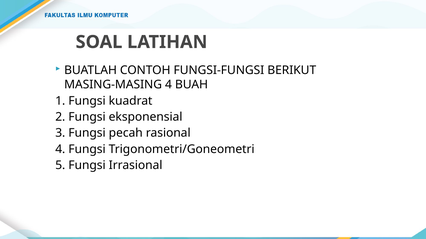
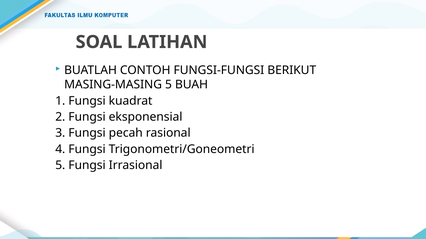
MASING-MASING 4: 4 -> 5
